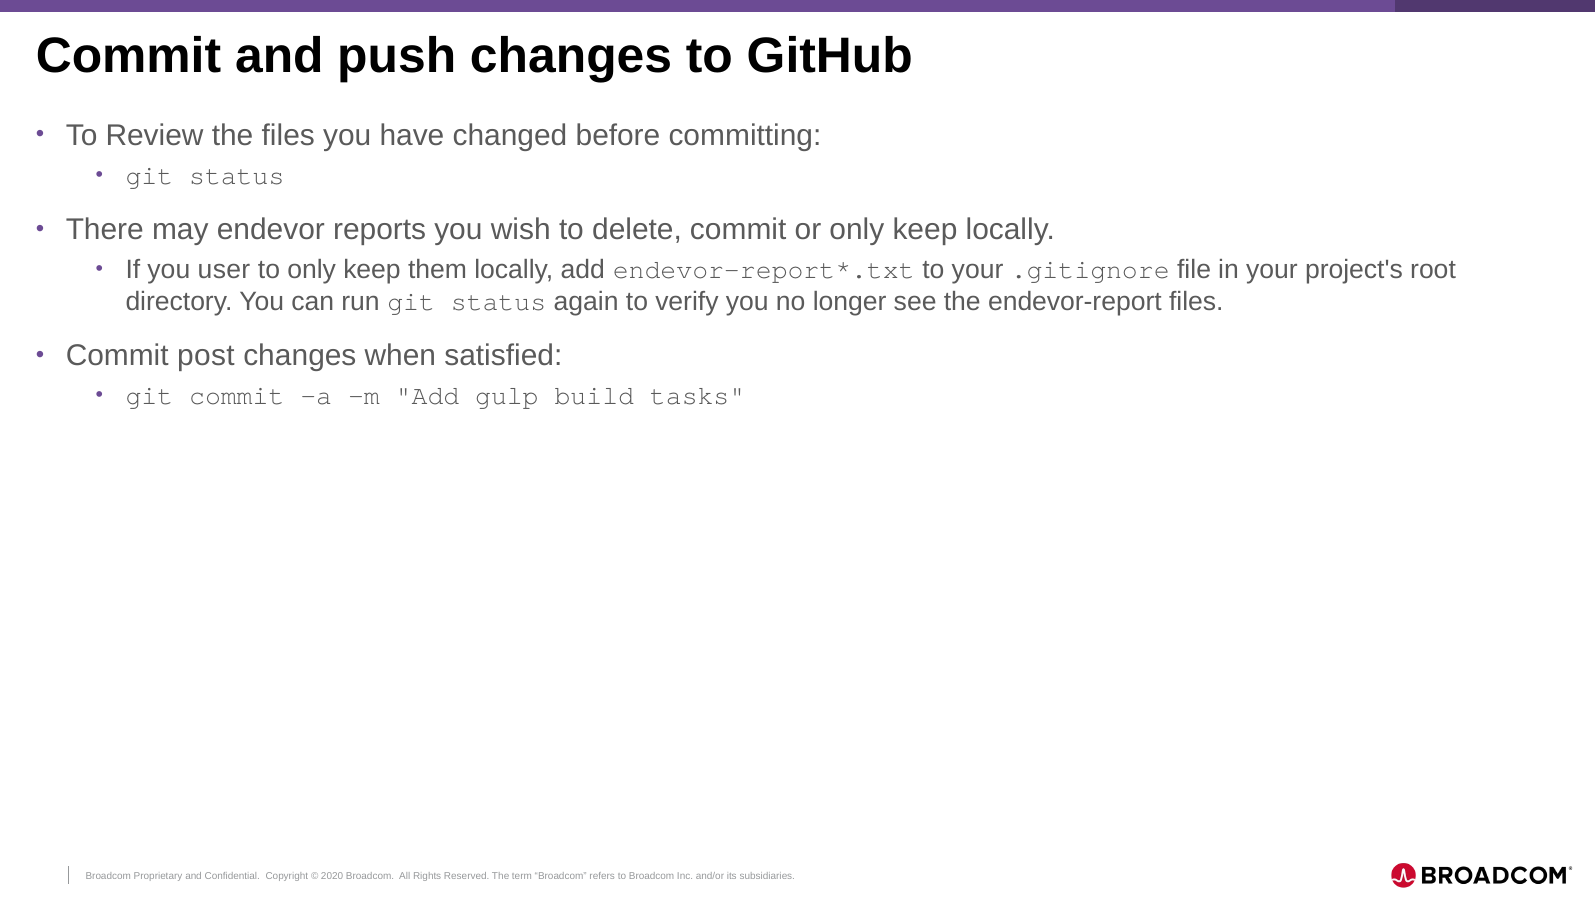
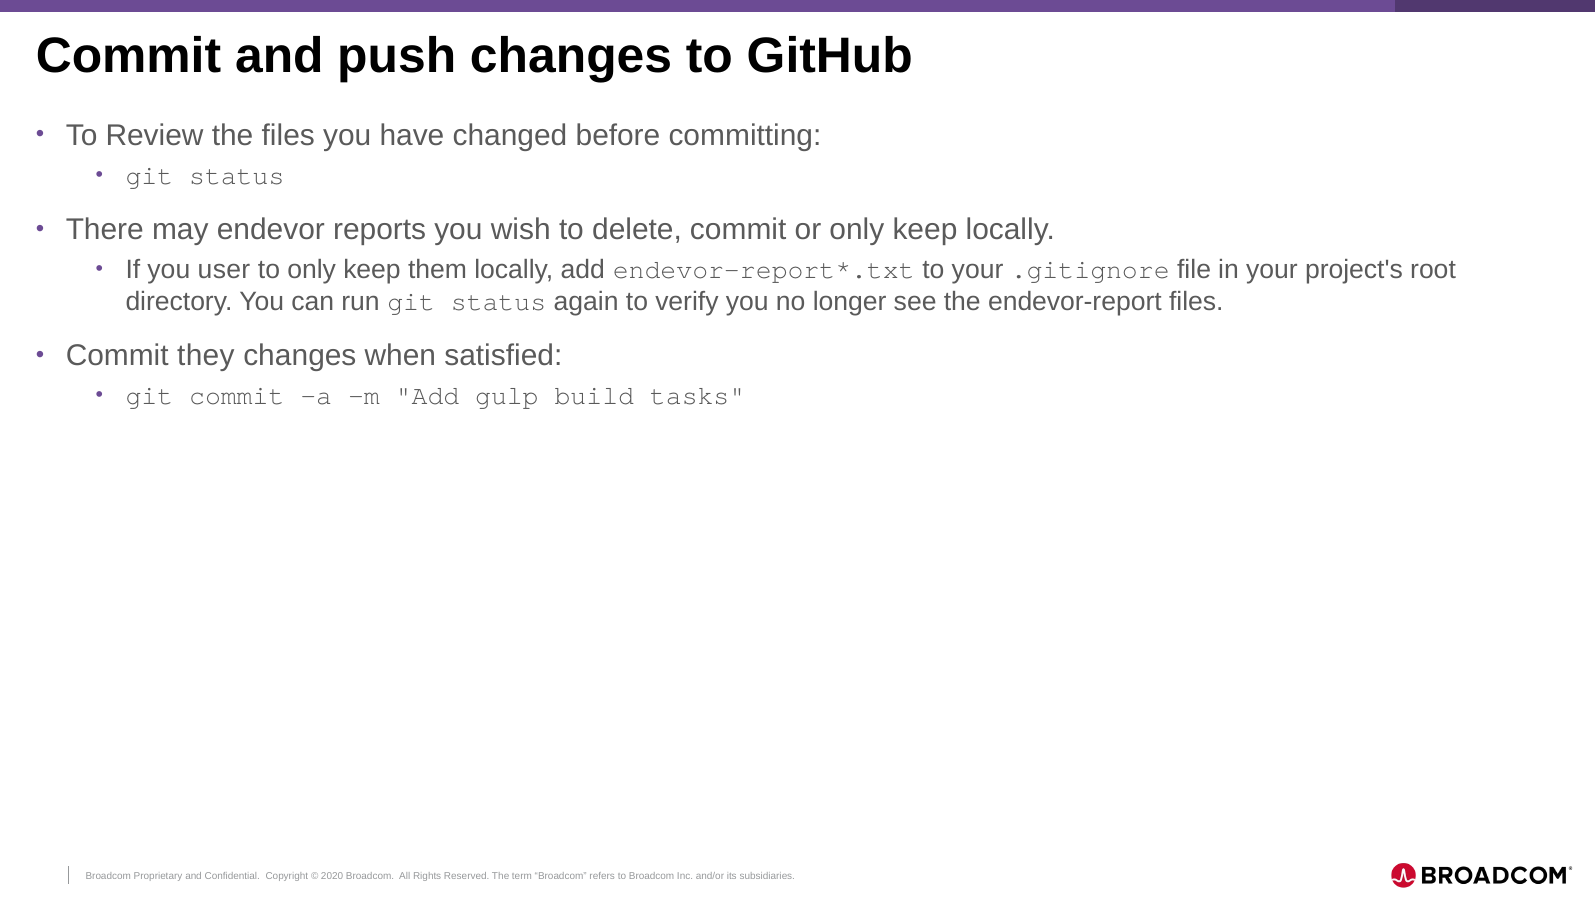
post: post -> they
